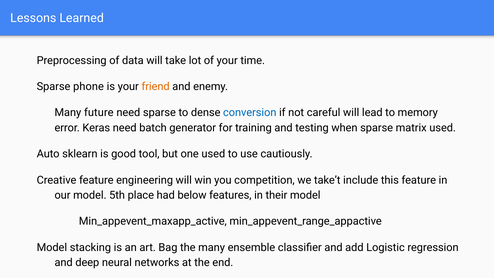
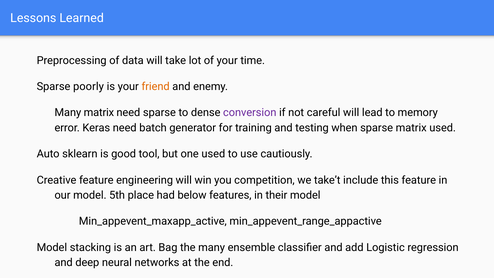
phone: phone -> poorly
Many future: future -> matrix
conversion colour: blue -> purple
